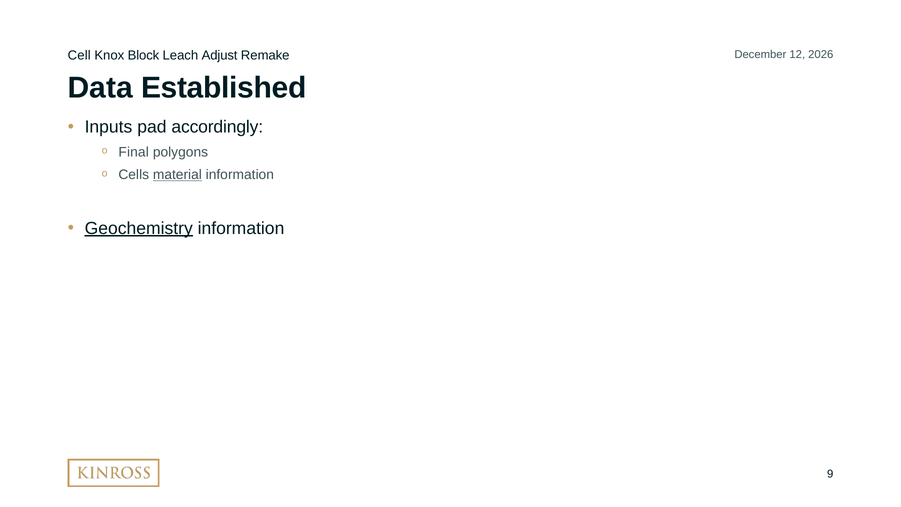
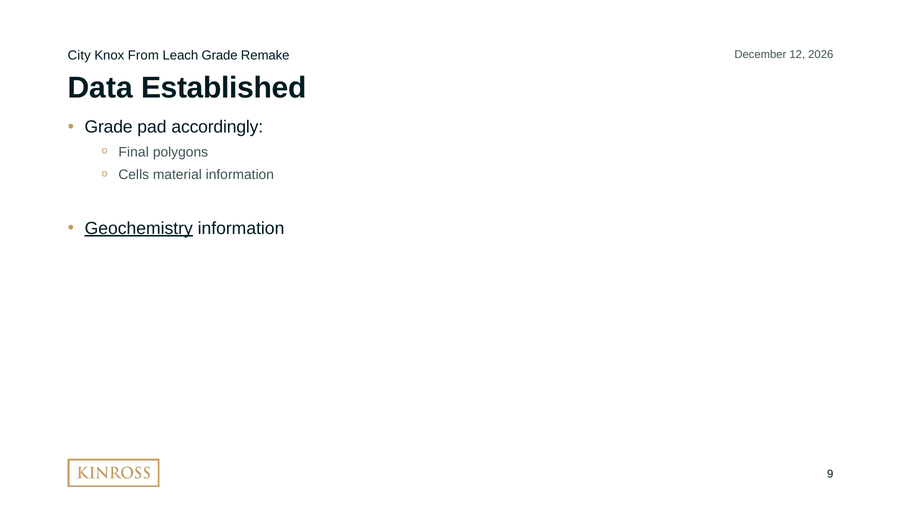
Cell: Cell -> City
Block: Block -> From
Leach Adjust: Adjust -> Grade
Inputs at (108, 127): Inputs -> Grade
material underline: present -> none
